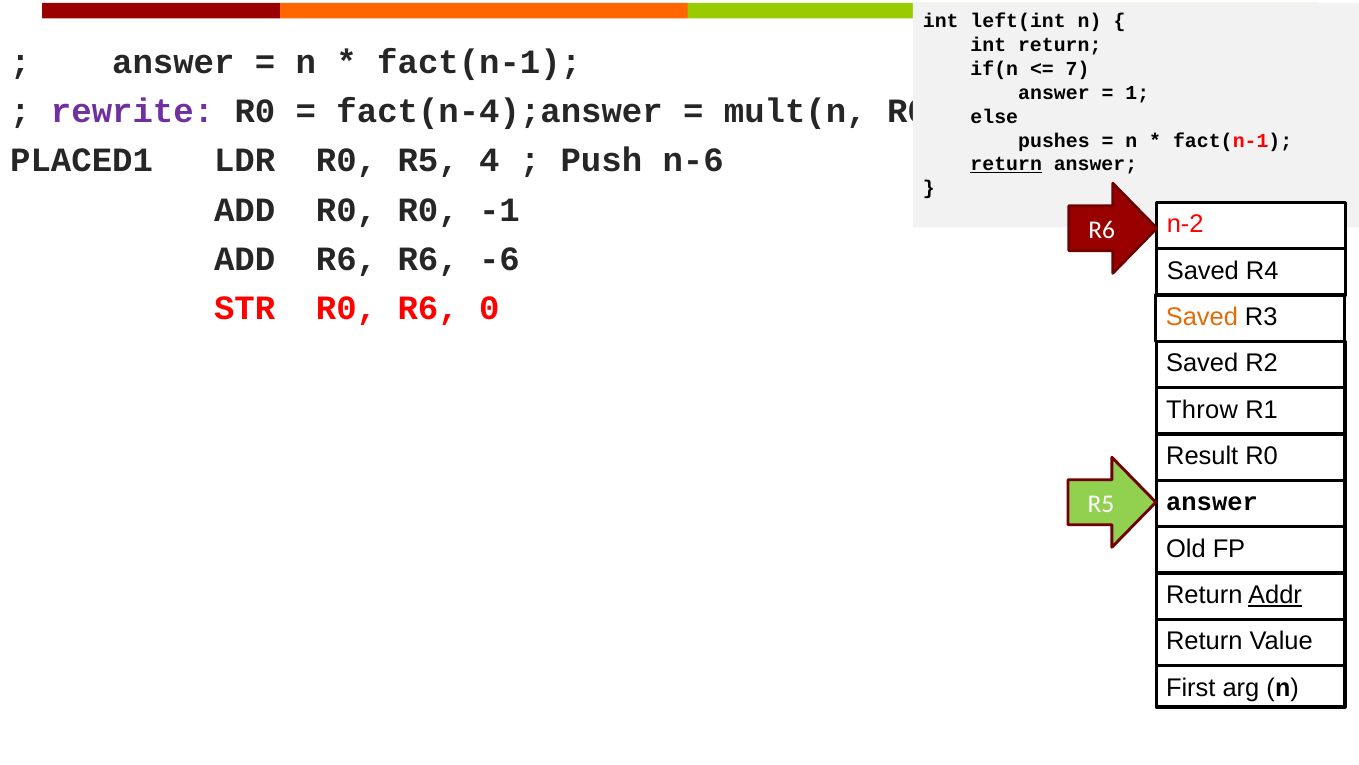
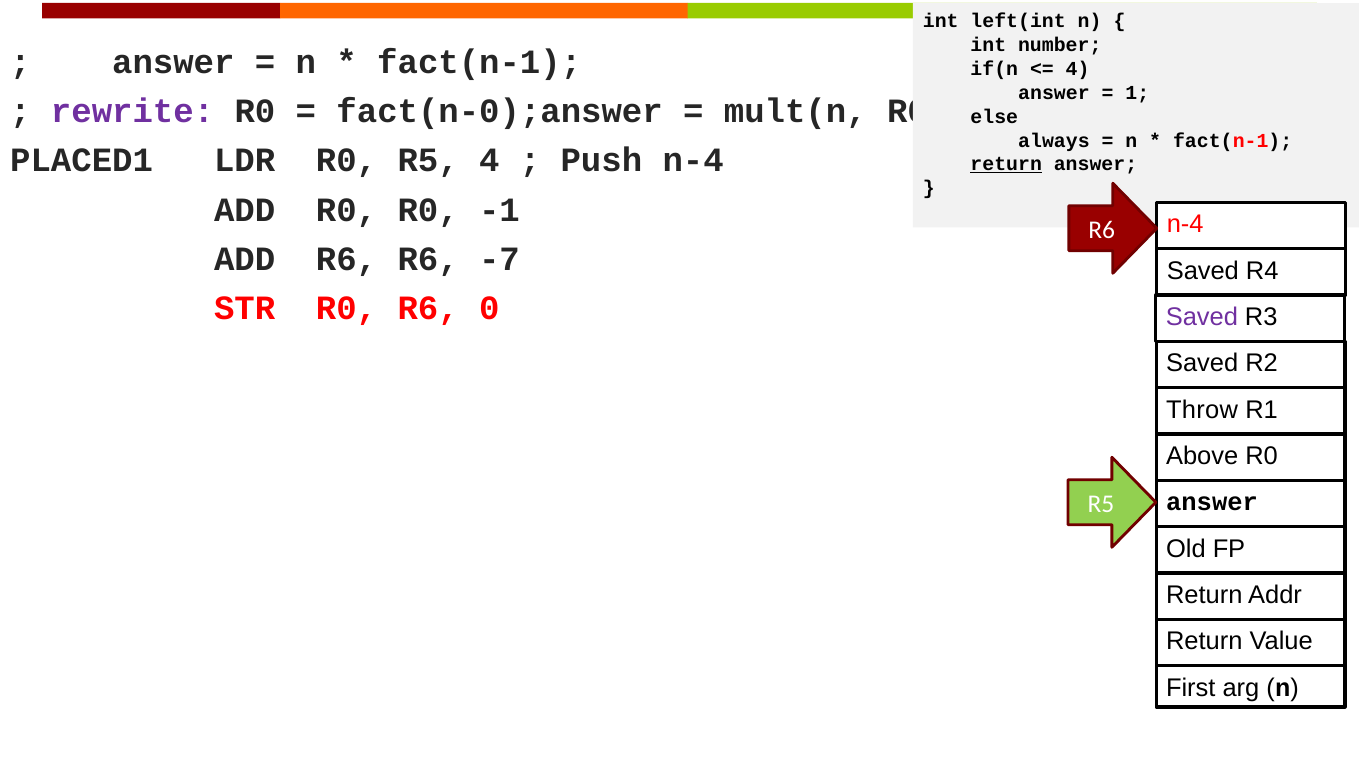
int return: return -> number
7 at (1078, 69): 7 -> 4
fact(n-4);answer: fact(n-4);answer -> fact(n-0);answer
pushes: pushes -> always
Push n-6: n-6 -> n-4
n-2 at (1185, 224): n-2 -> n-4
-6: -6 -> -7
Saved at (1202, 317) colour: orange -> purple
Result: Result -> Above
Addr underline: present -> none
